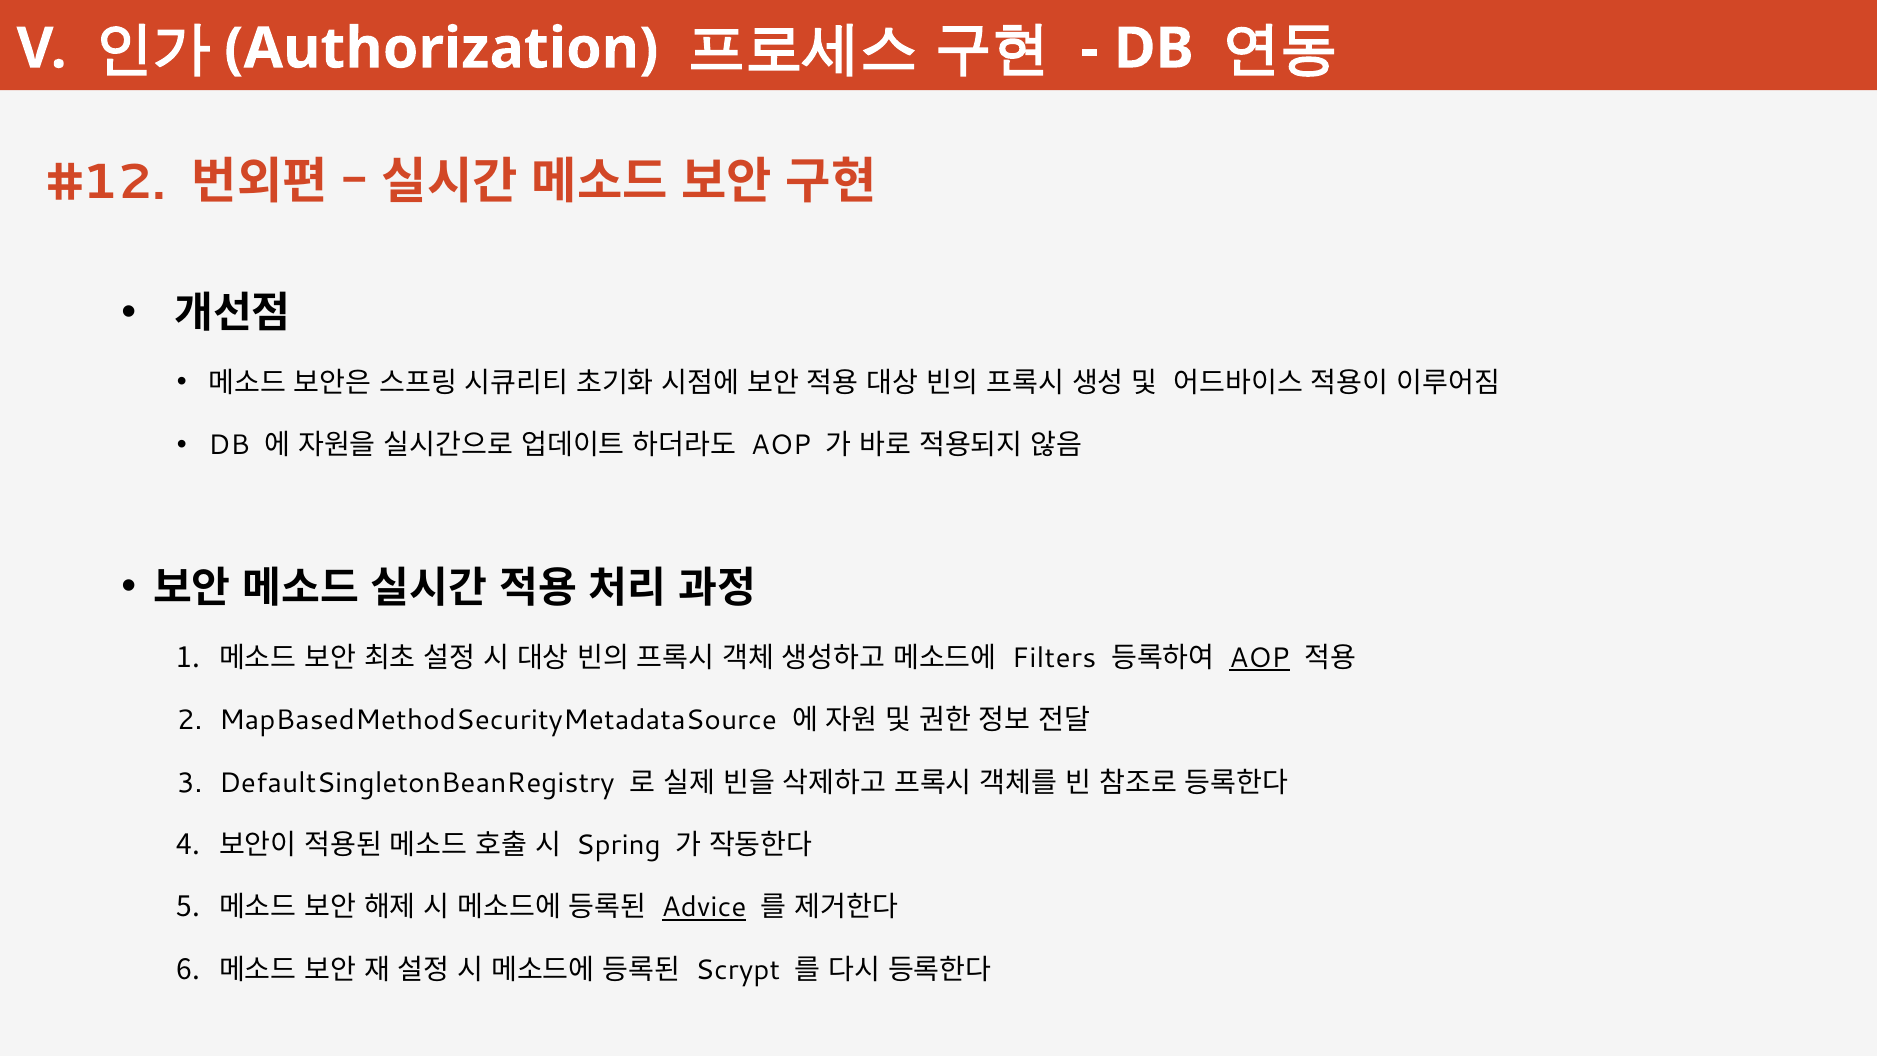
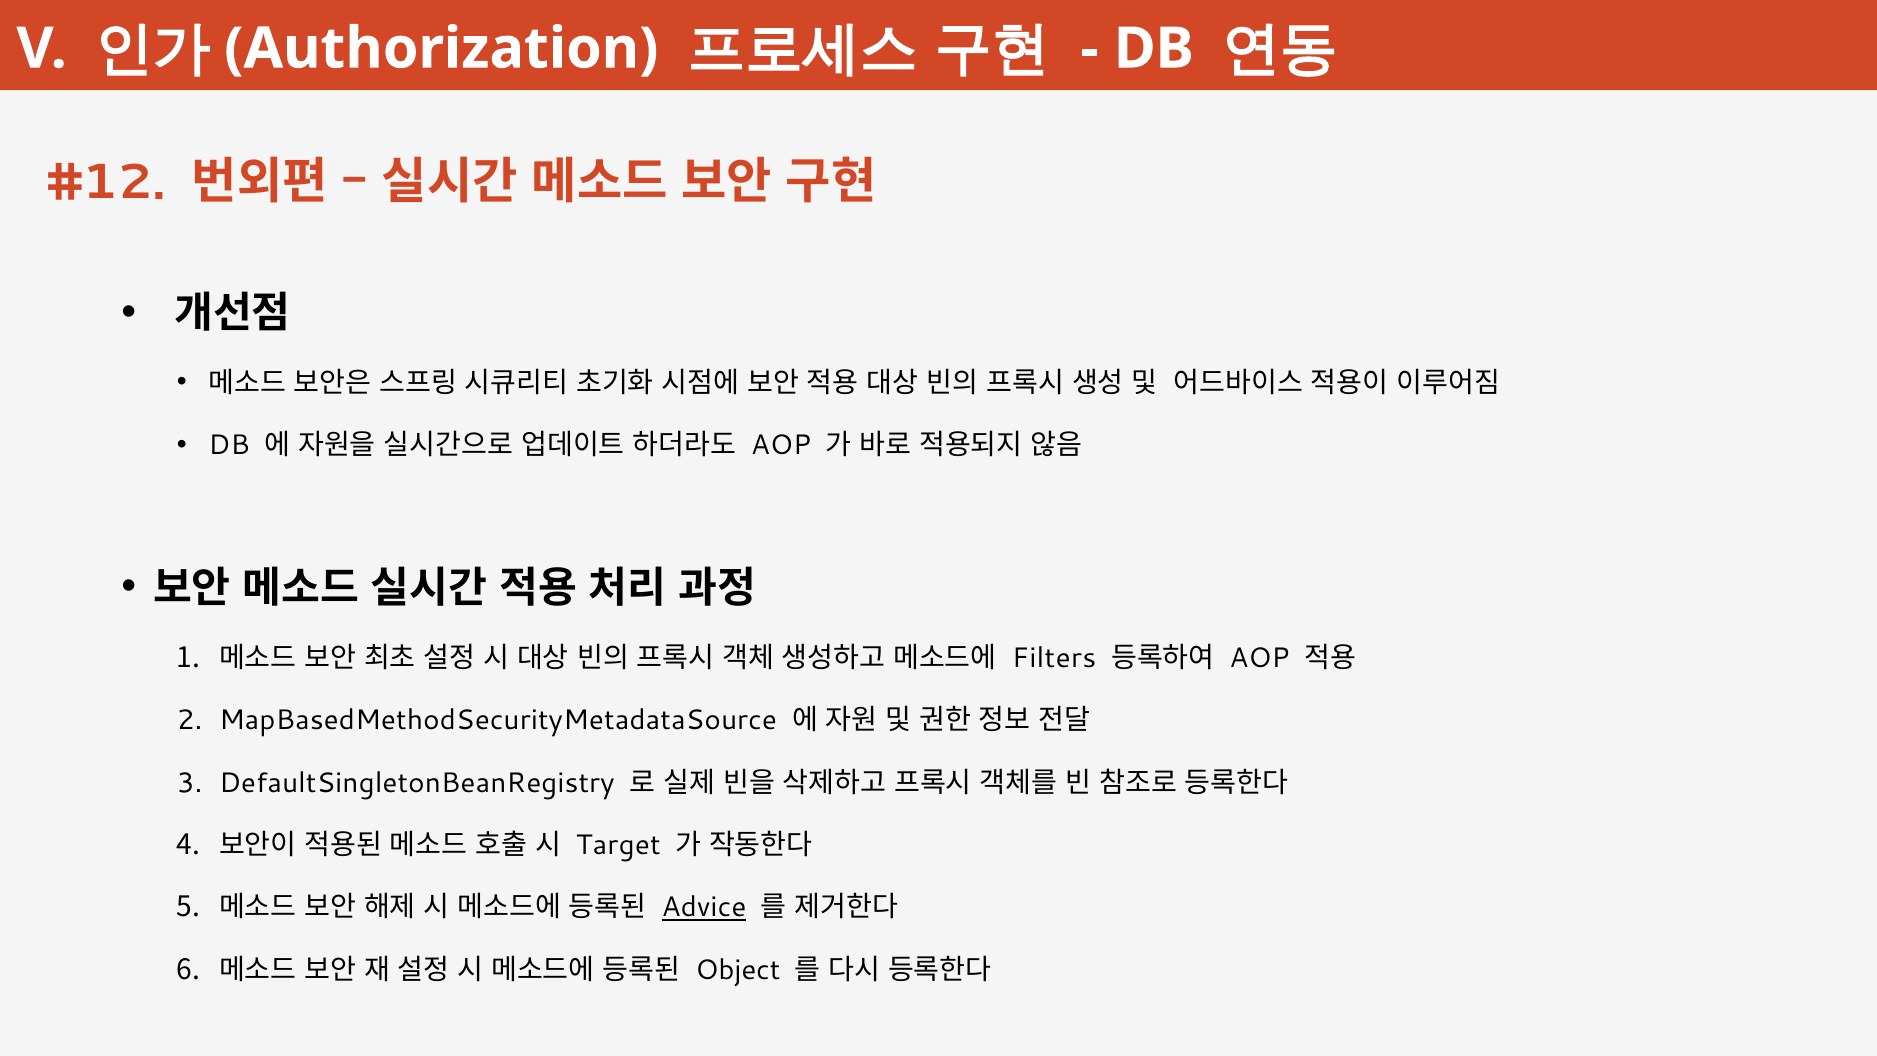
AOP at (1260, 658) underline: present -> none
Spring: Spring -> Target
Scrypt: Scrypt -> Object
